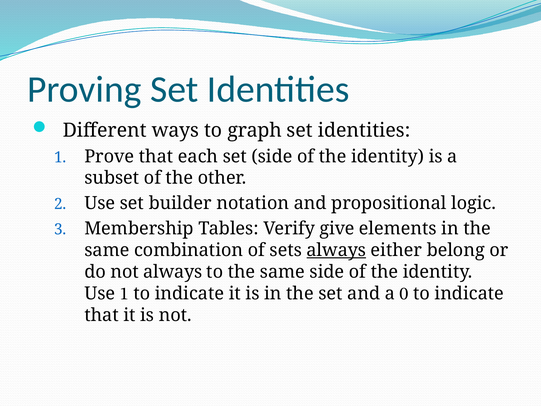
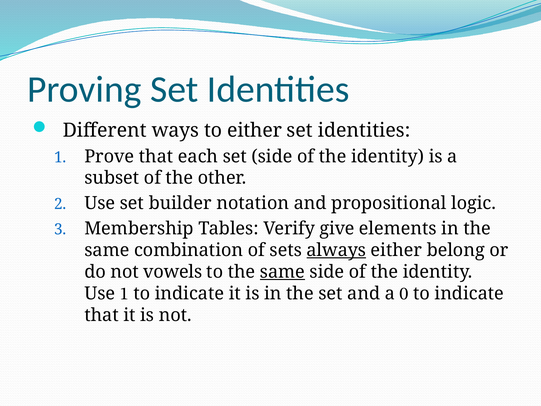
to graph: graph -> either
not always: always -> vowels
same at (282, 272) underline: none -> present
